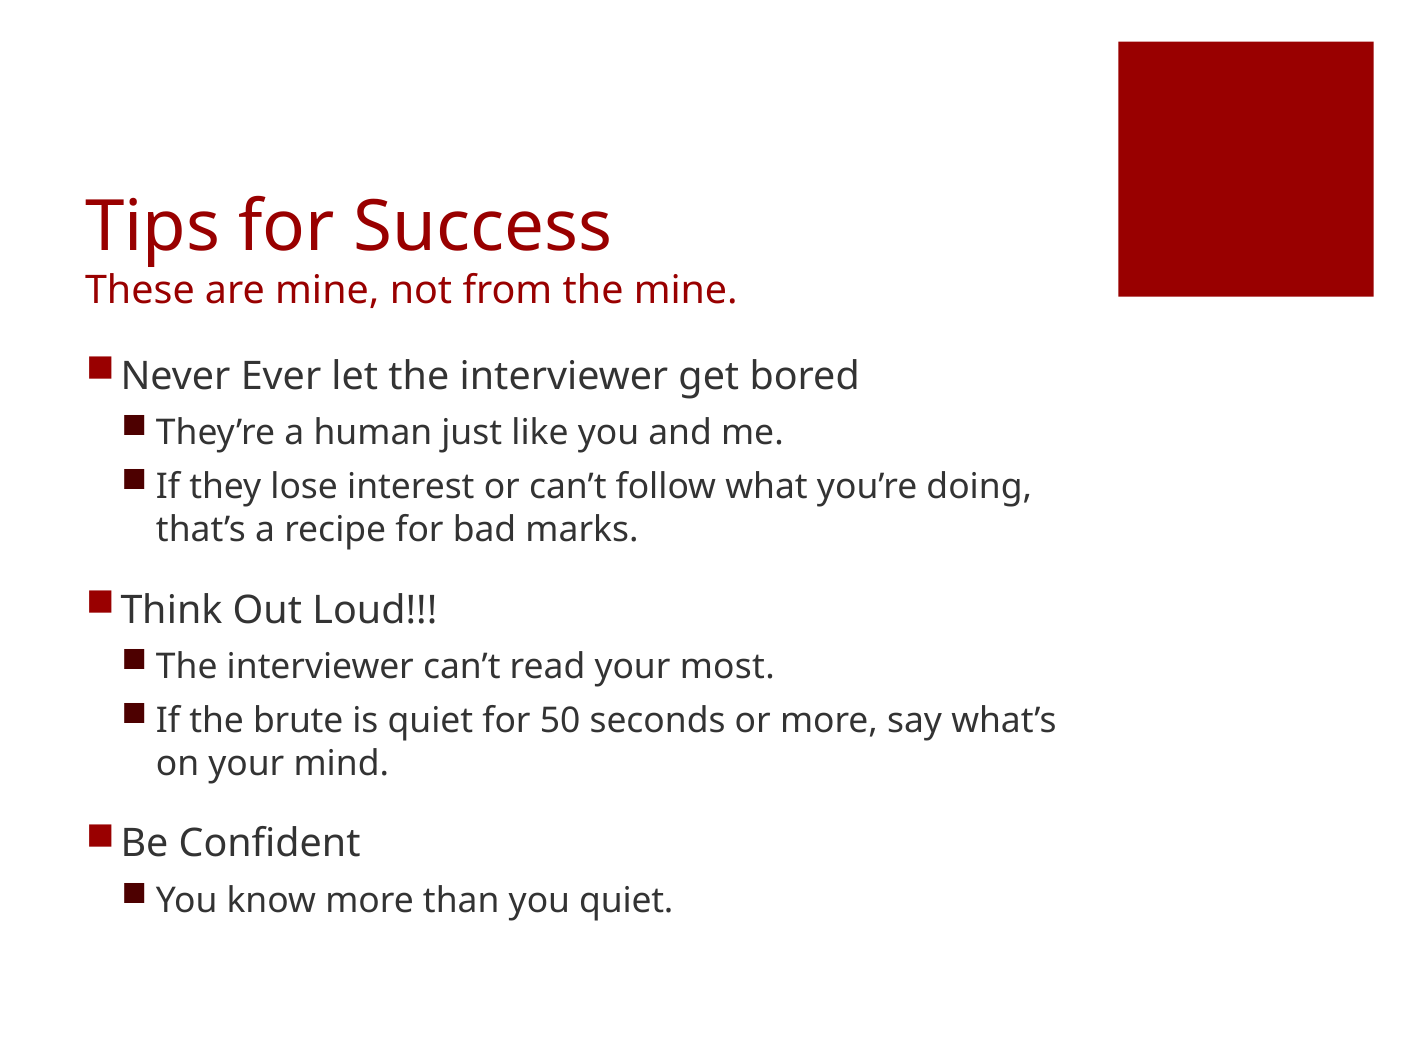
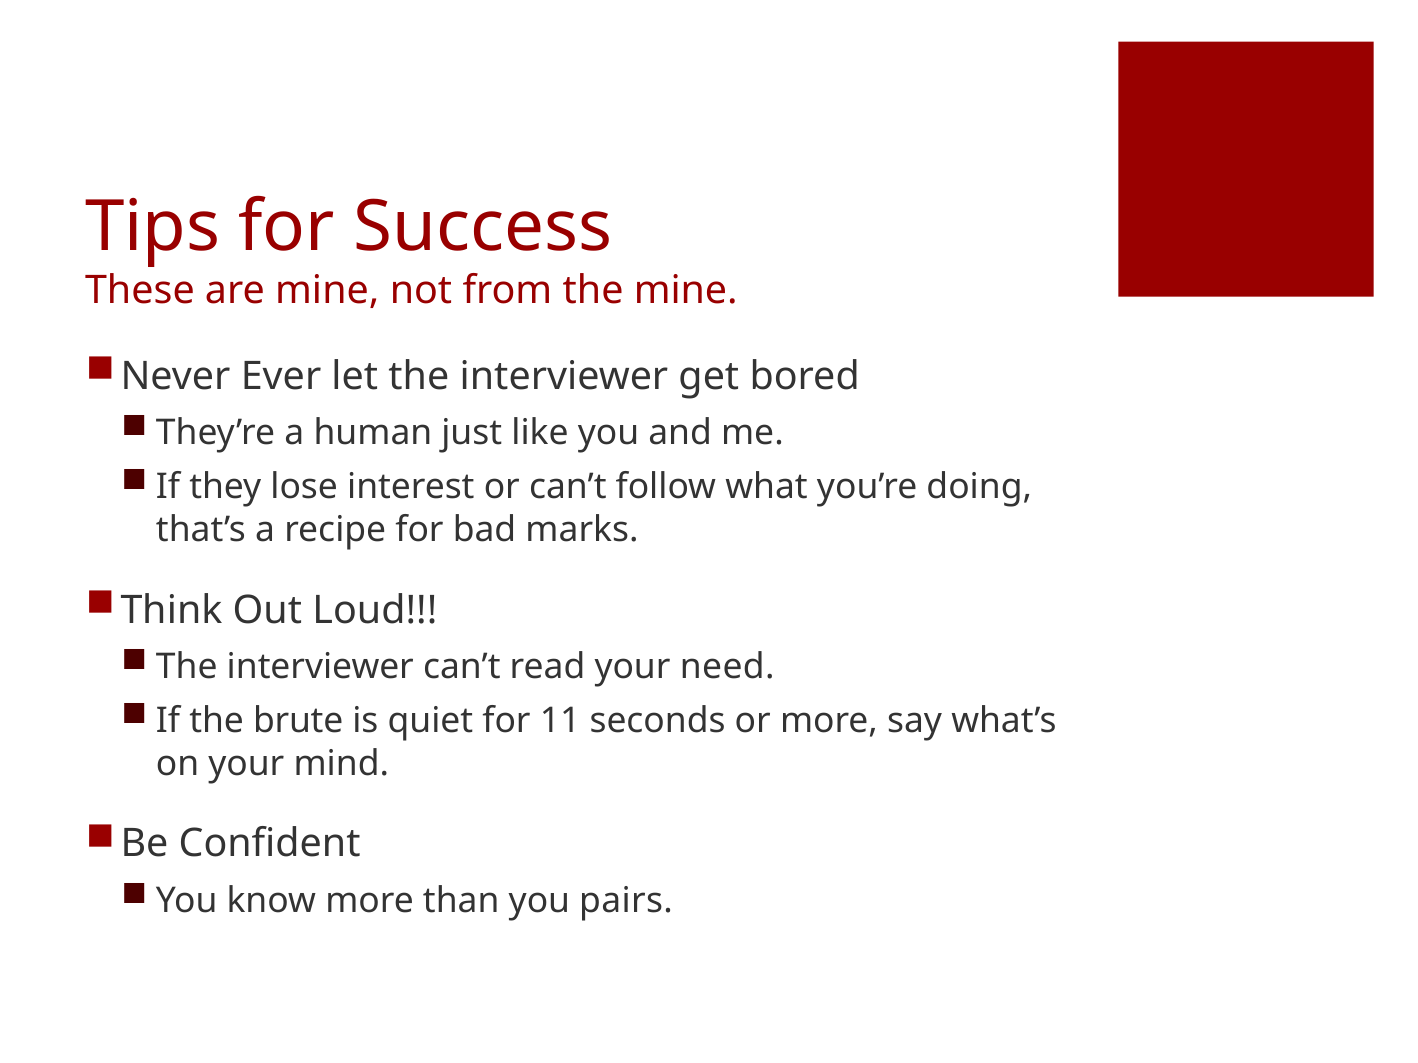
most: most -> need
50: 50 -> 11
you quiet: quiet -> pairs
